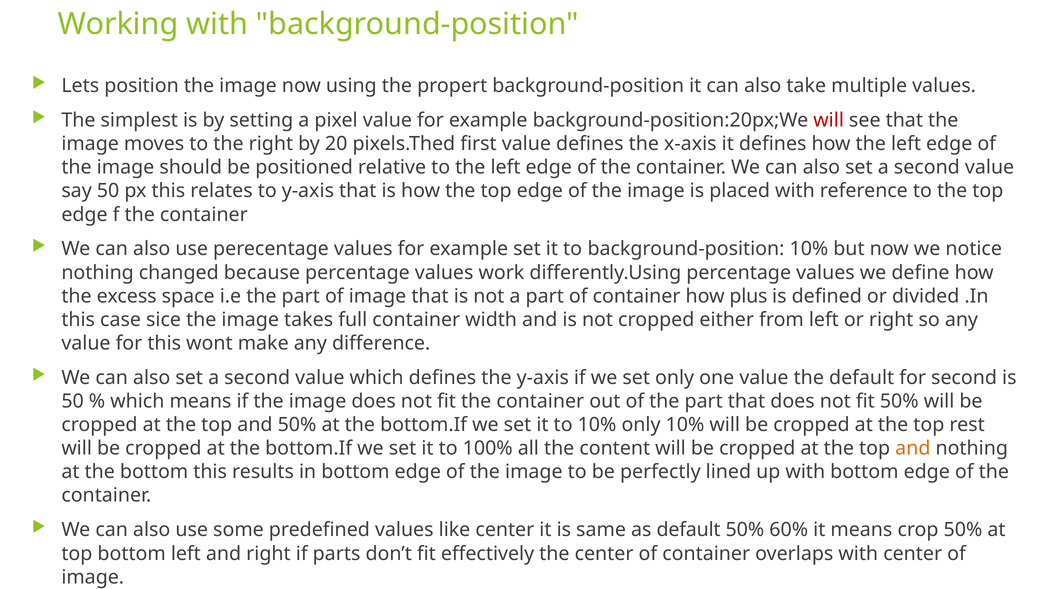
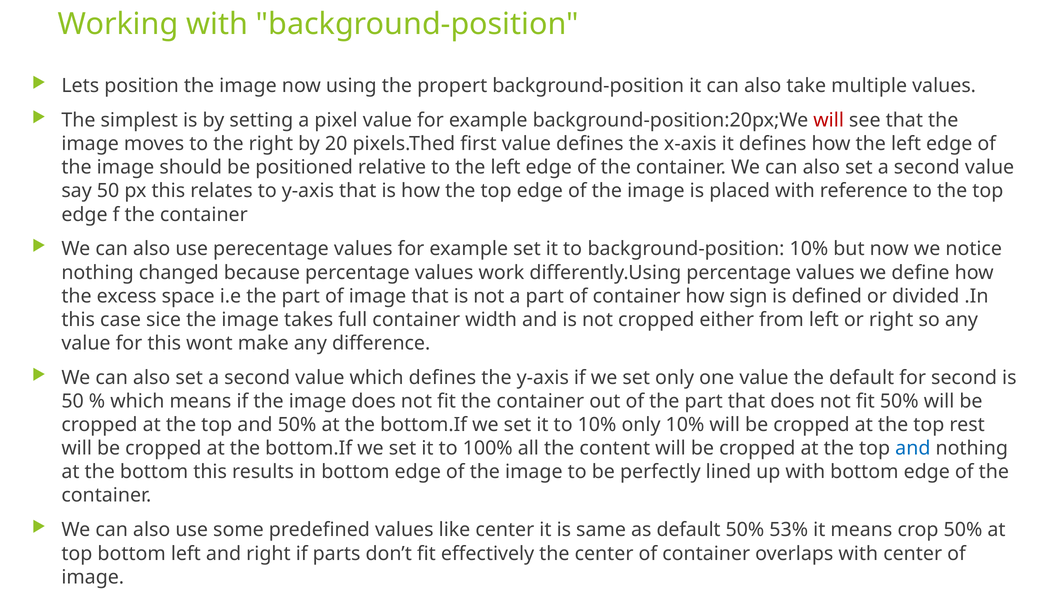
plus: plus -> sign
and at (913, 448) colour: orange -> blue
60%: 60% -> 53%
